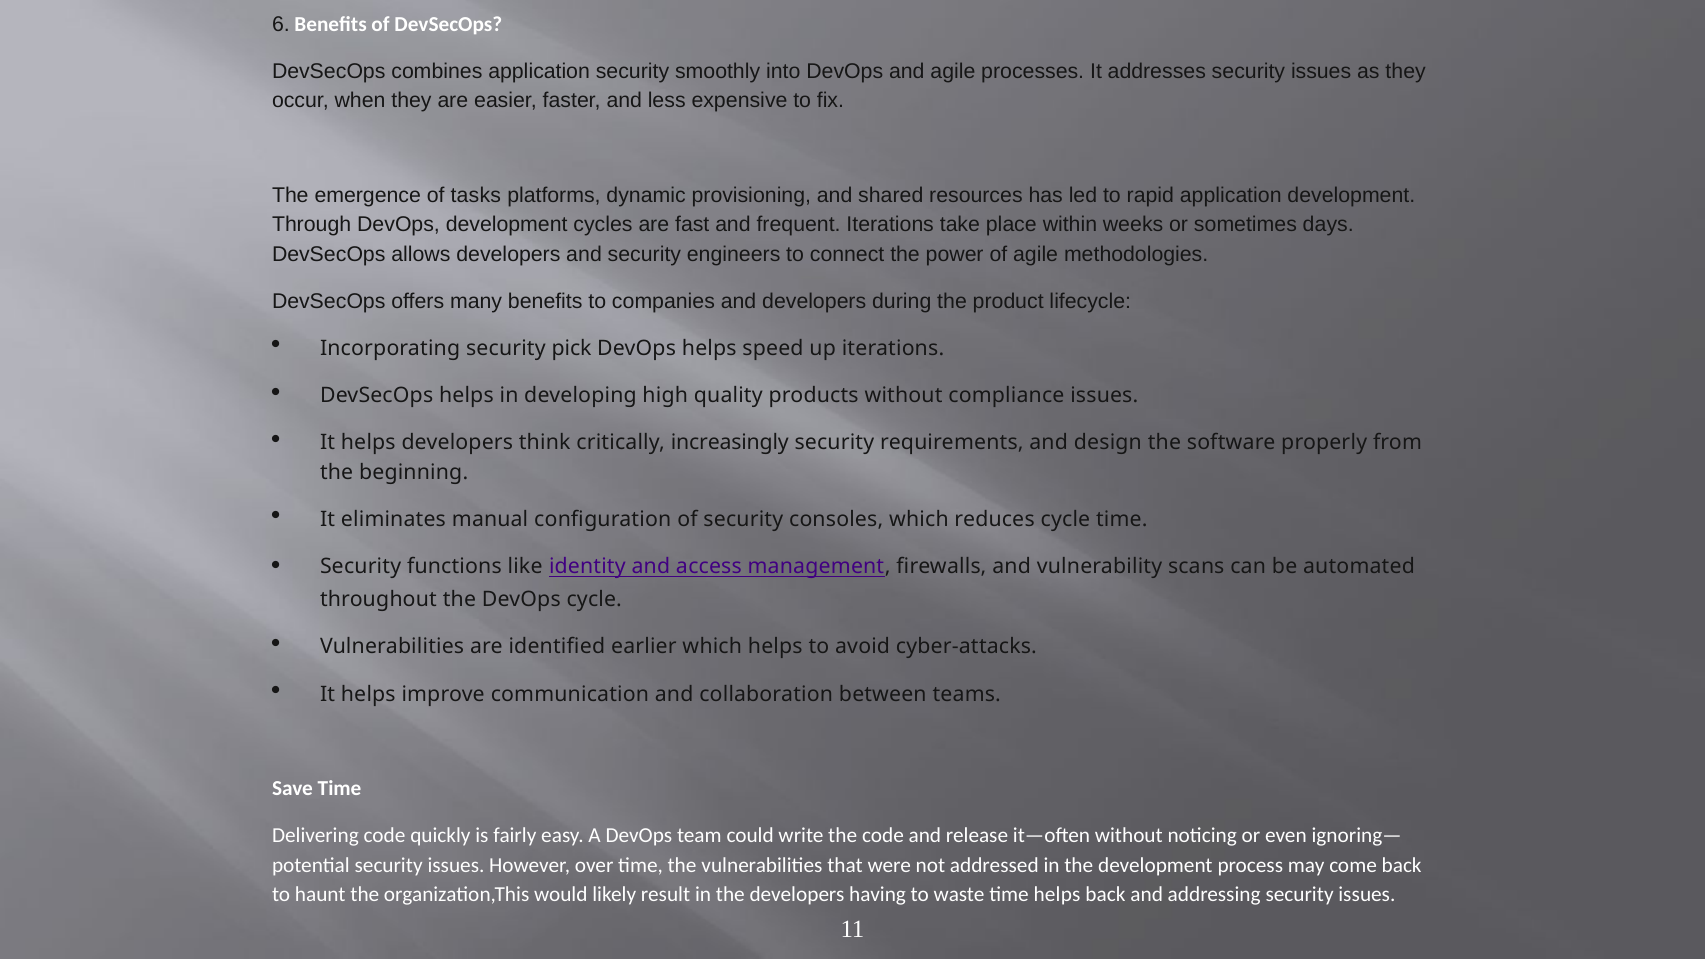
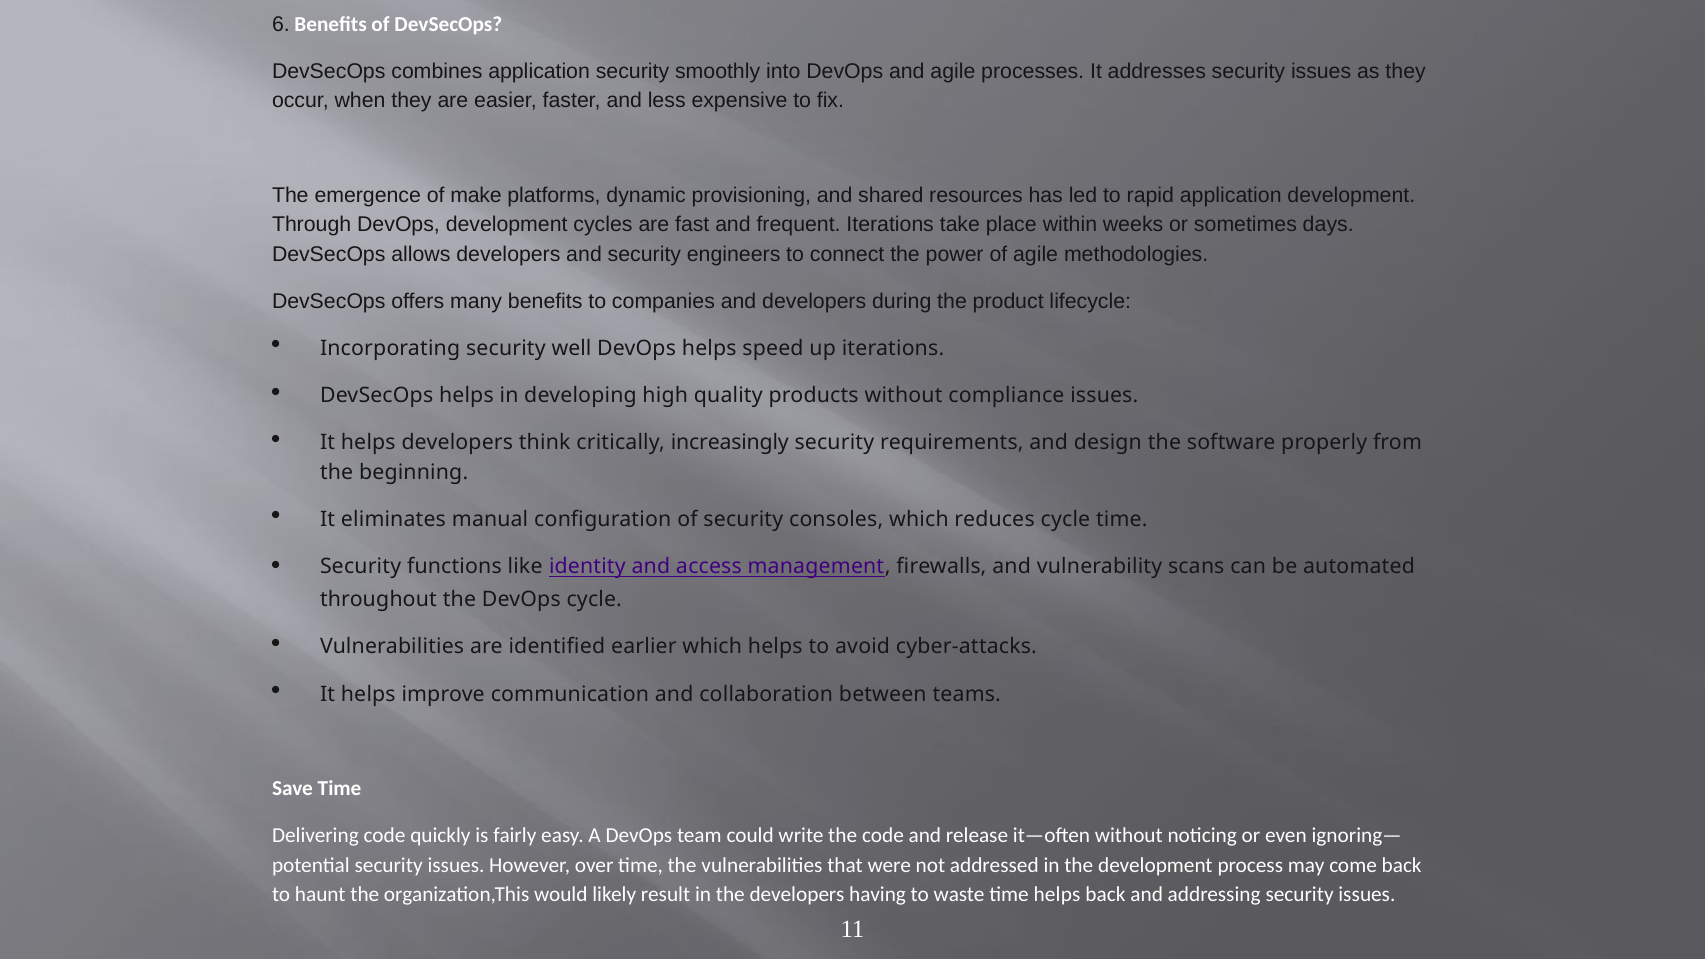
tasks: tasks -> make
pick: pick -> well
